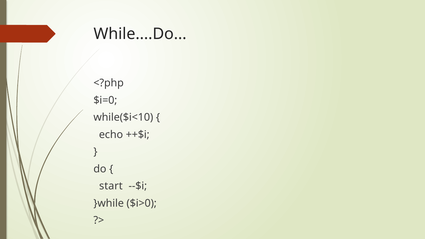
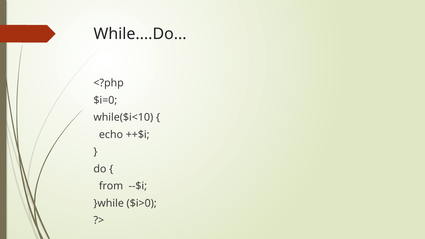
start: start -> from
